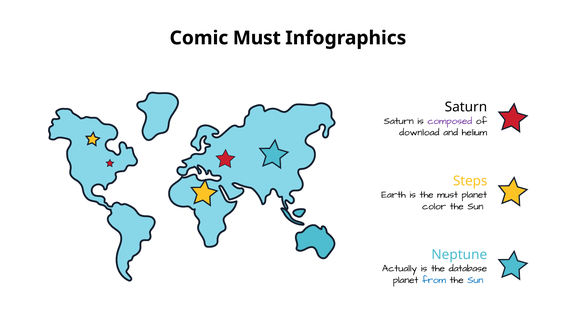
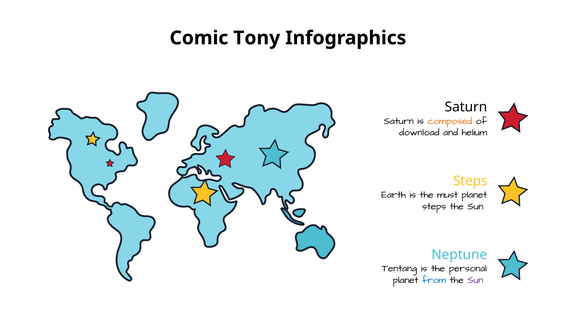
Comic Must: Must -> Tony
composed colour: purple -> orange
color at (434, 206): color -> steps
Actually: Actually -> Tentang
database: database -> personal
Sun at (475, 280) colour: blue -> purple
